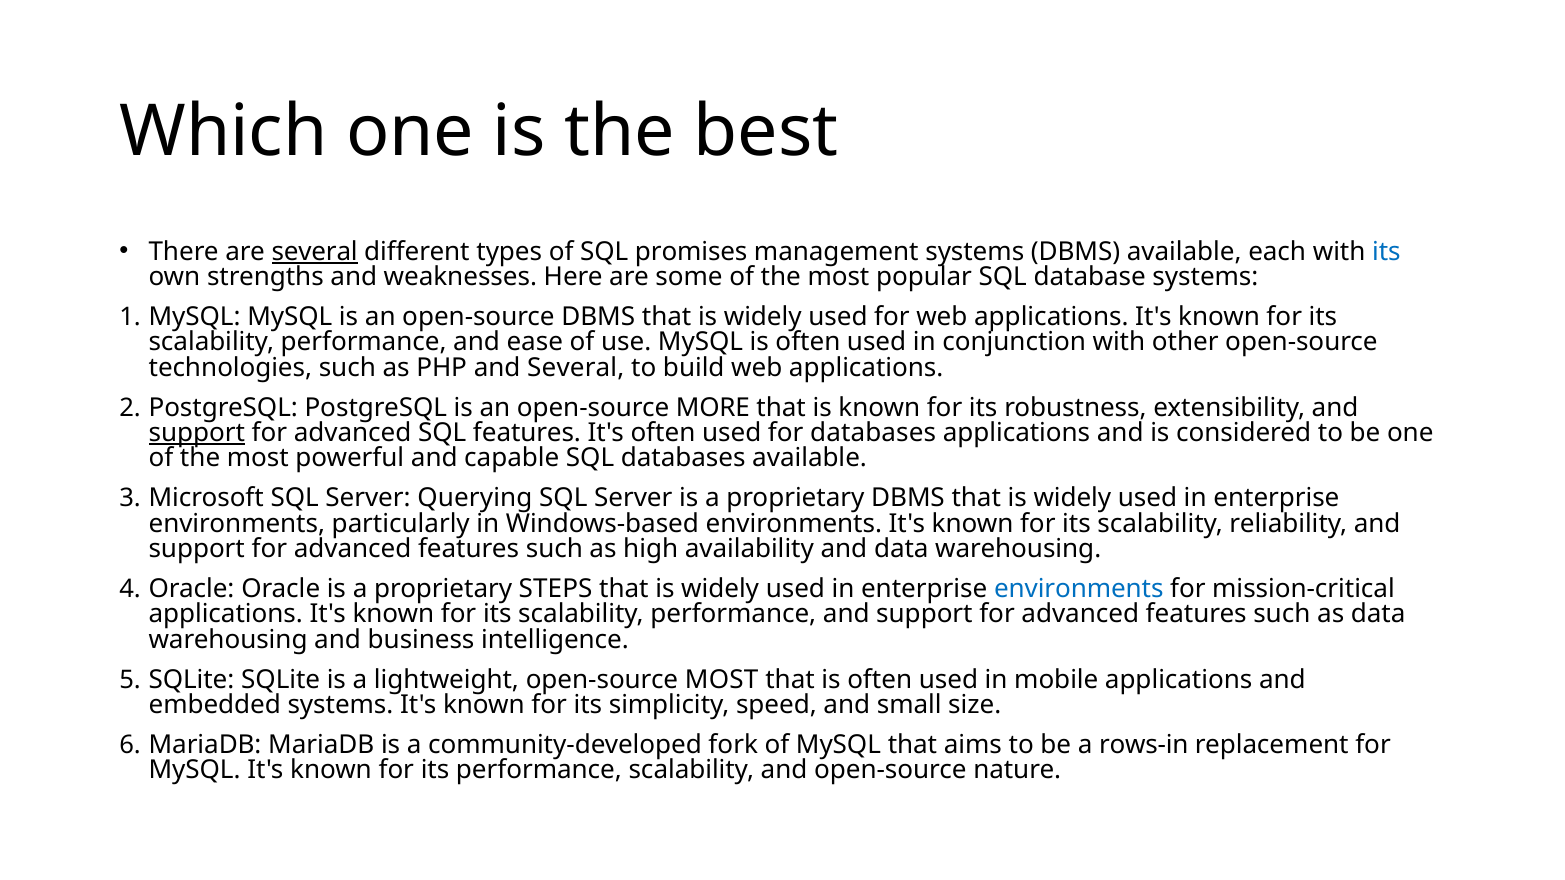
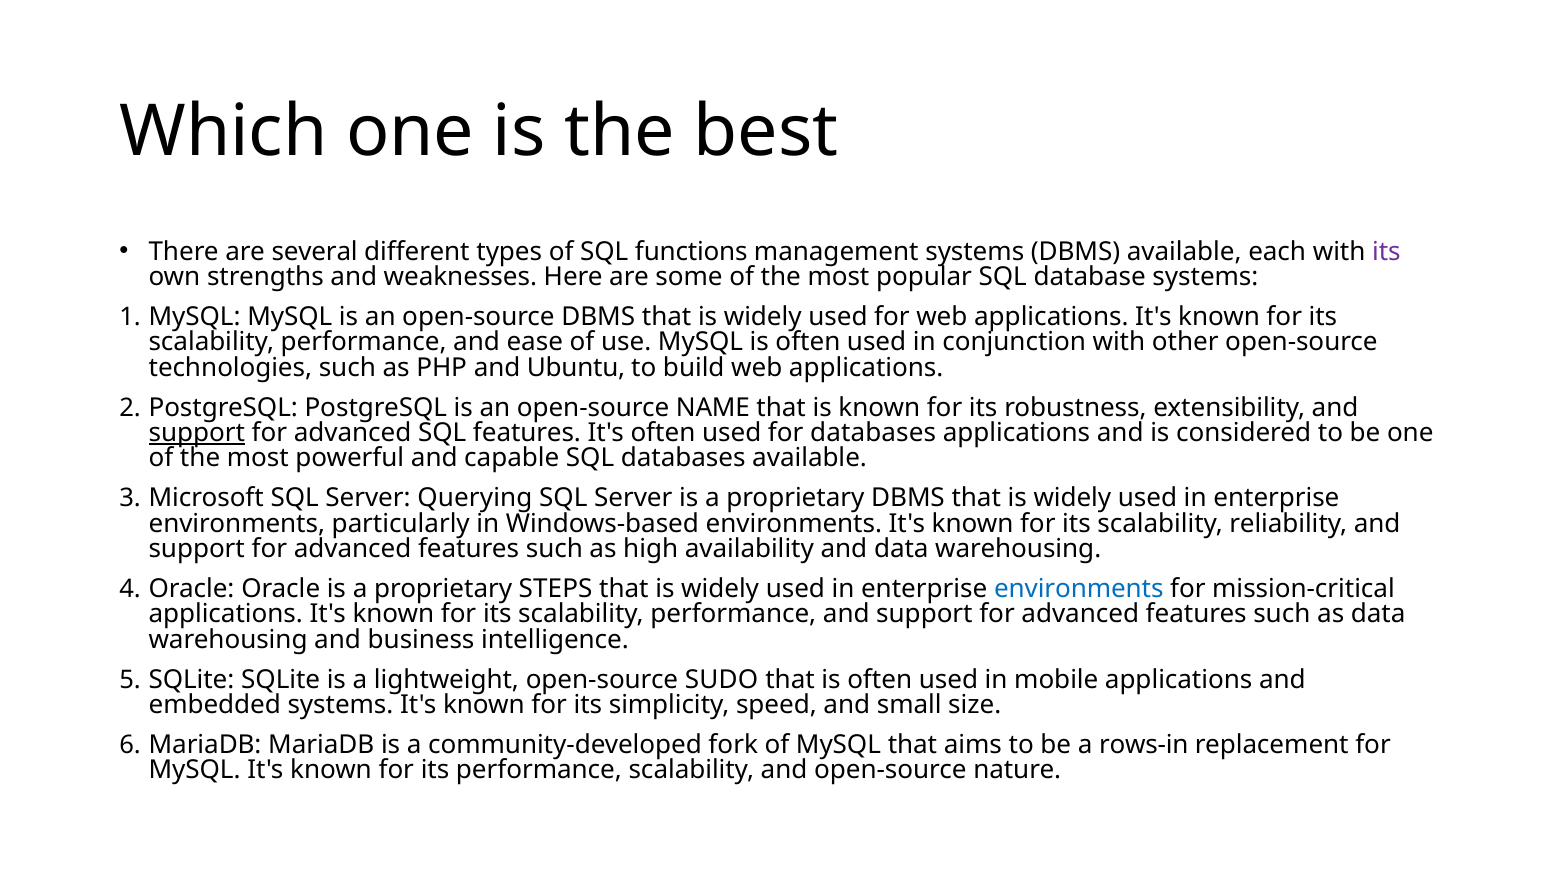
several at (315, 252) underline: present -> none
promises: promises -> functions
its at (1386, 252) colour: blue -> purple
and Several: Several -> Ubuntu
MORE: MORE -> NAME
open-source MOST: MOST -> SUDO
